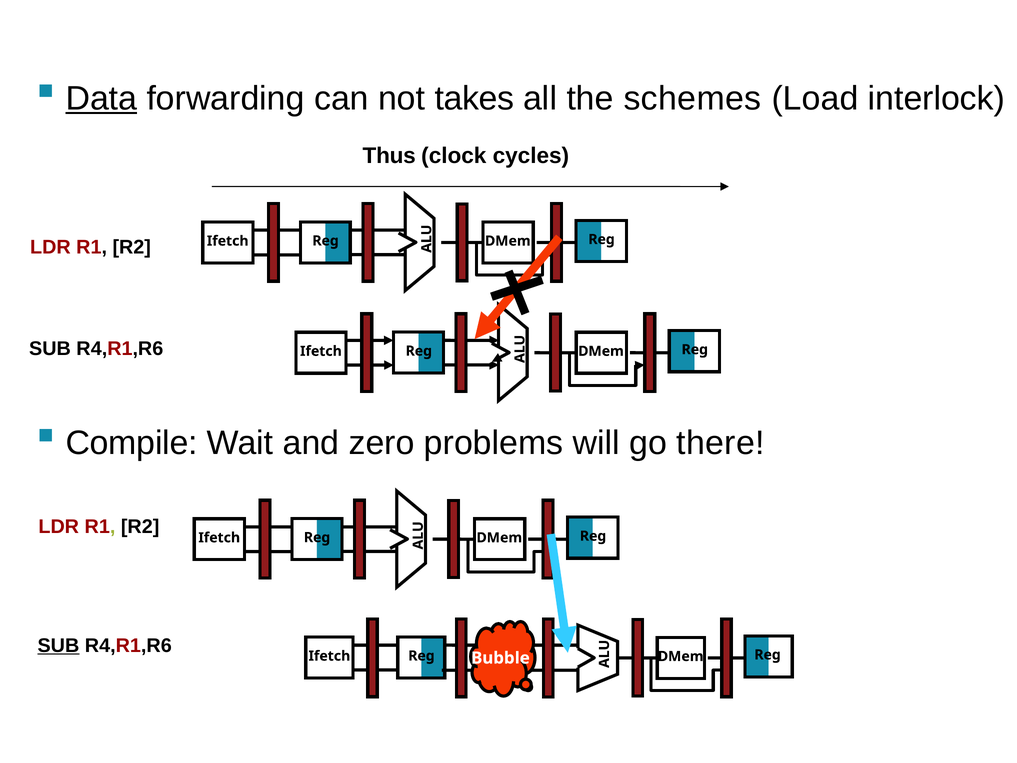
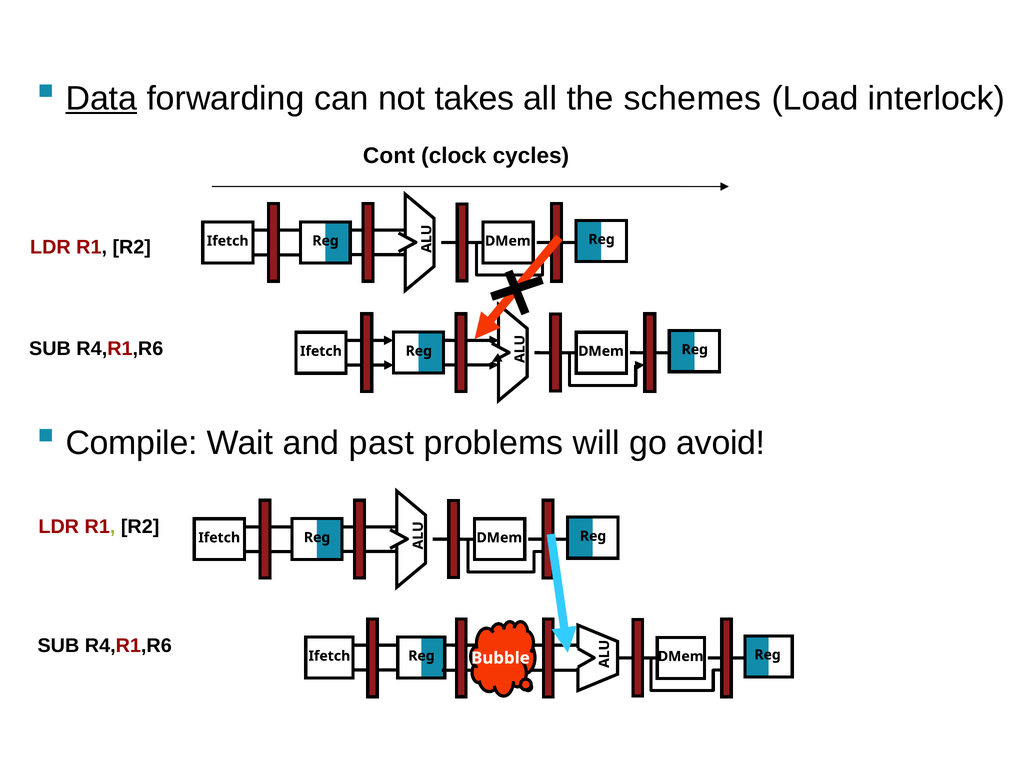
Thus: Thus -> Cont
zero: zero -> past
there: there -> avoid
SUB at (58, 645) underline: present -> none
